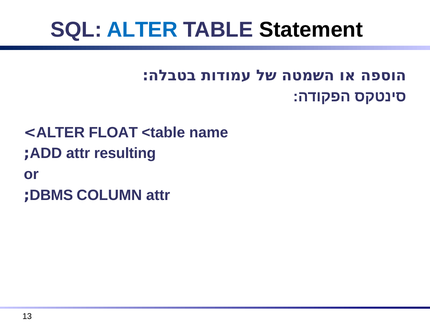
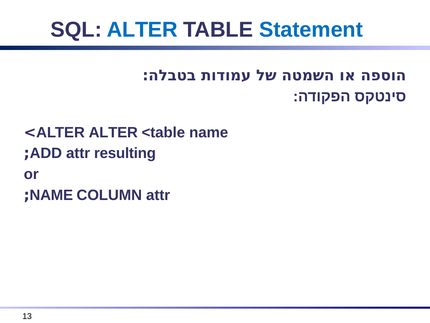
Statement colour: black -> blue
ALTER FLOAT: FLOAT -> ALTER
DBMS at (51, 195): DBMS -> NAME
